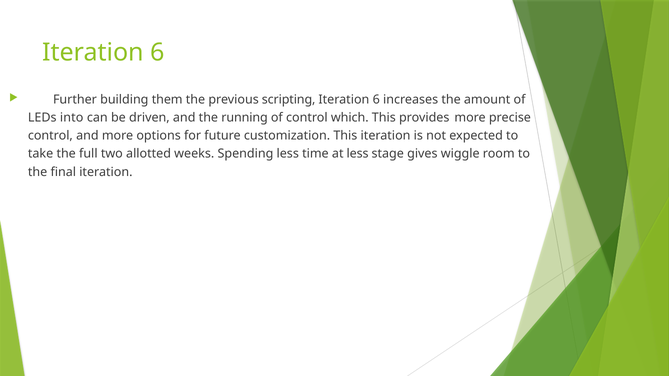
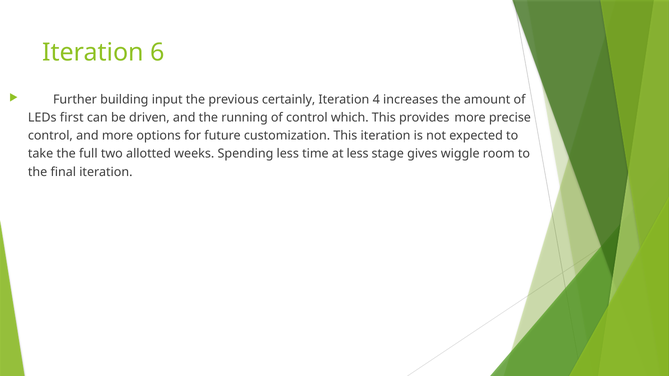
them: them -> input
scripting: scripting -> certainly
6 at (376, 100): 6 -> 4
into: into -> first
